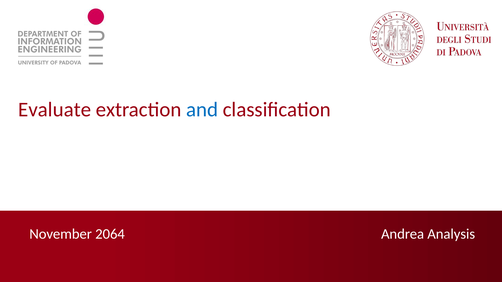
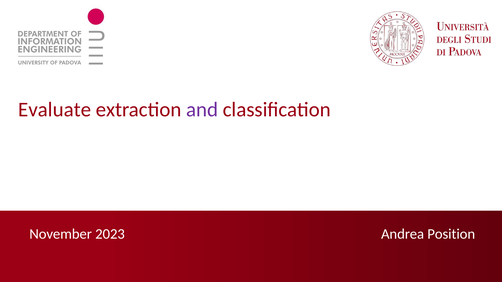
and colour: blue -> purple
Analysis: Analysis -> Position
2064: 2064 -> 2023
